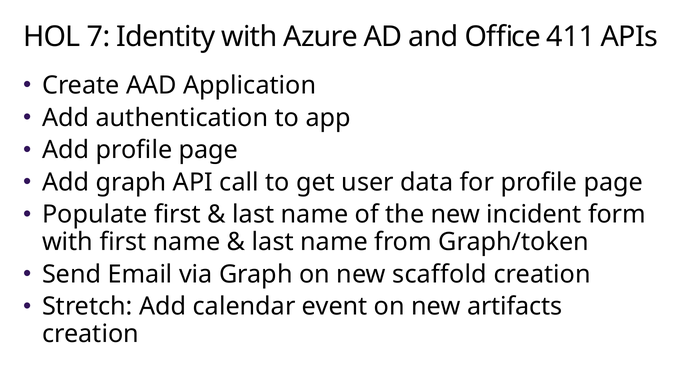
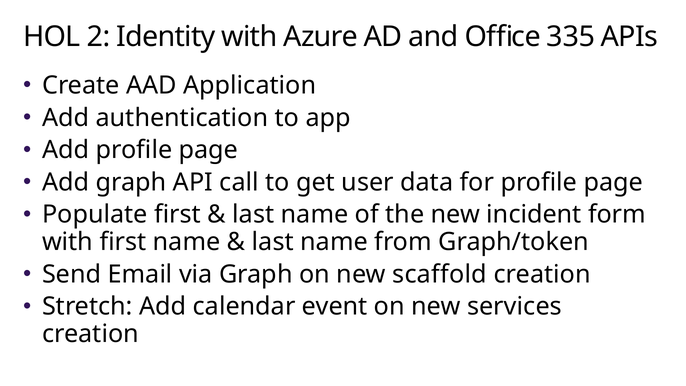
7: 7 -> 2
411: 411 -> 335
artifacts: artifacts -> services
